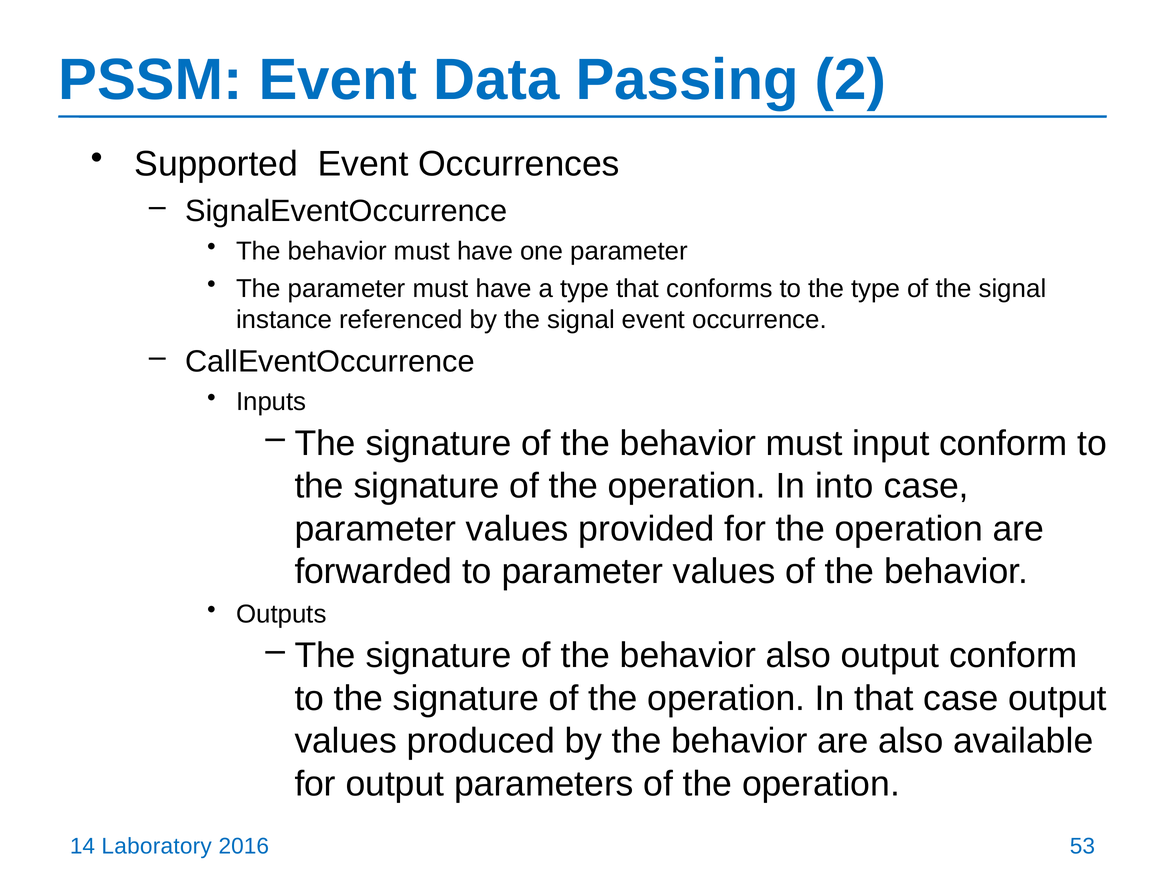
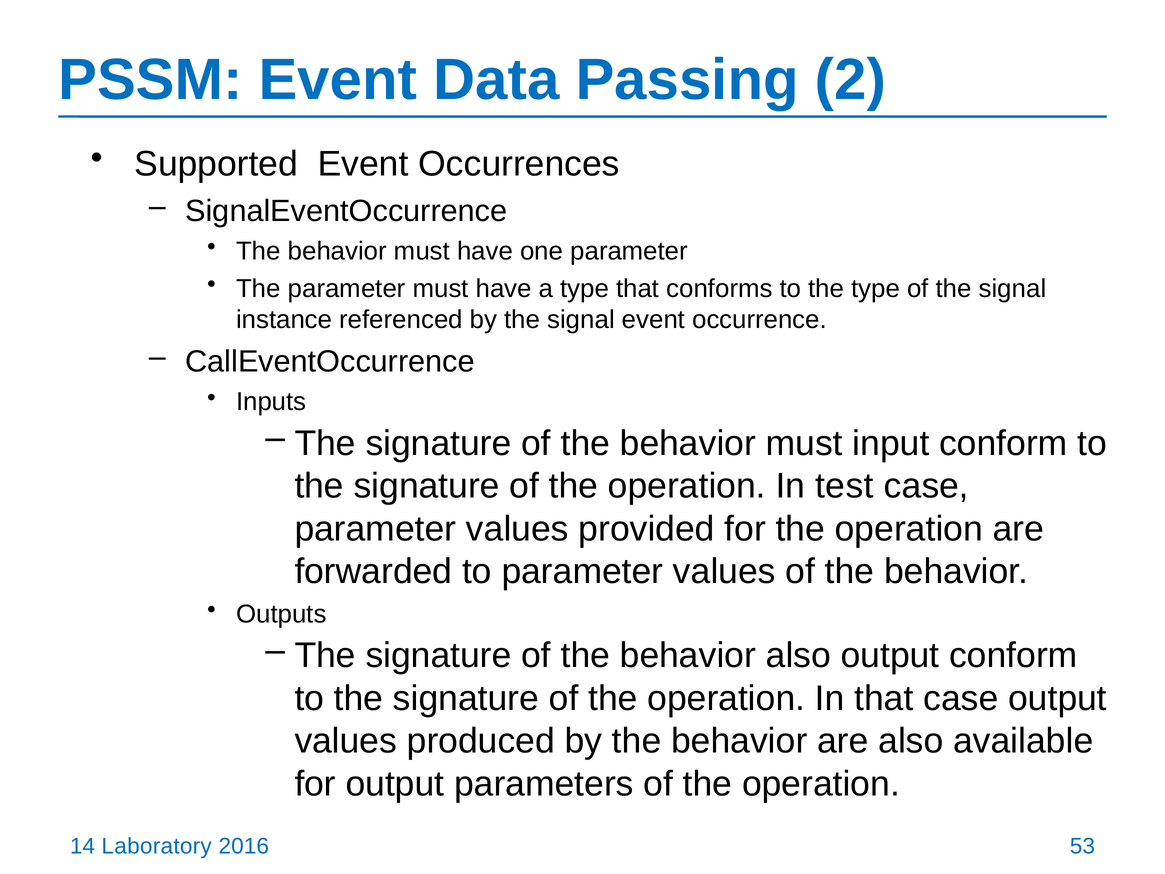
into: into -> test
